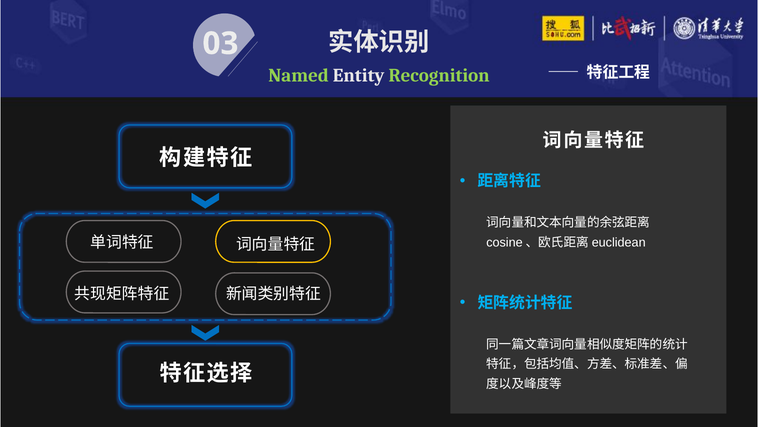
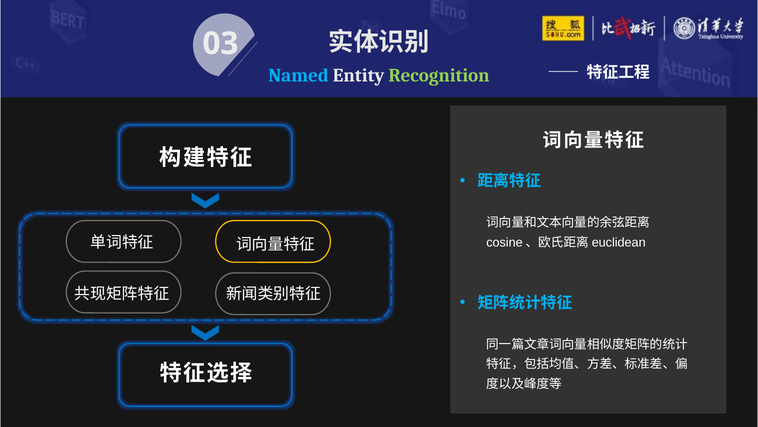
Named colour: light green -> light blue
